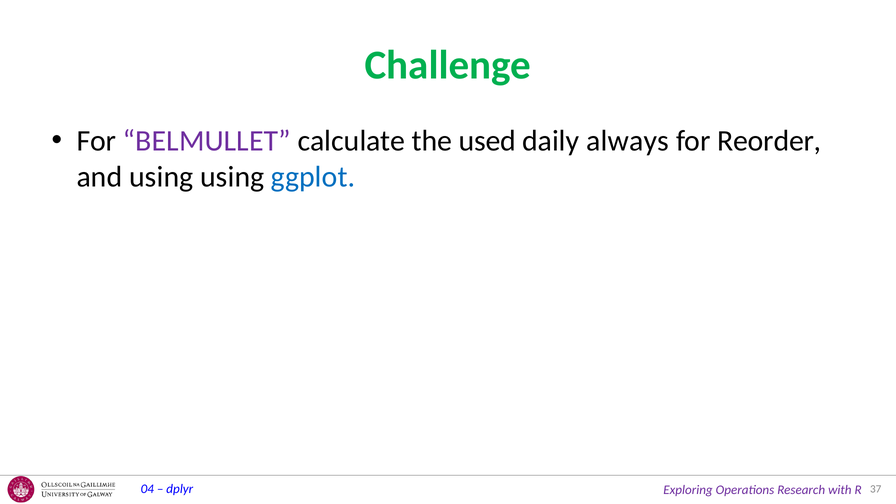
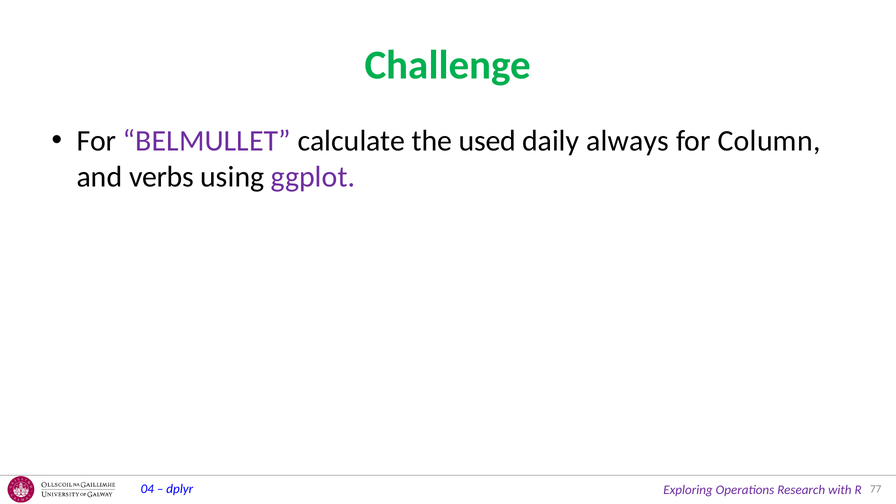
Reorder: Reorder -> Column
and using: using -> verbs
ggplot colour: blue -> purple
37: 37 -> 77
